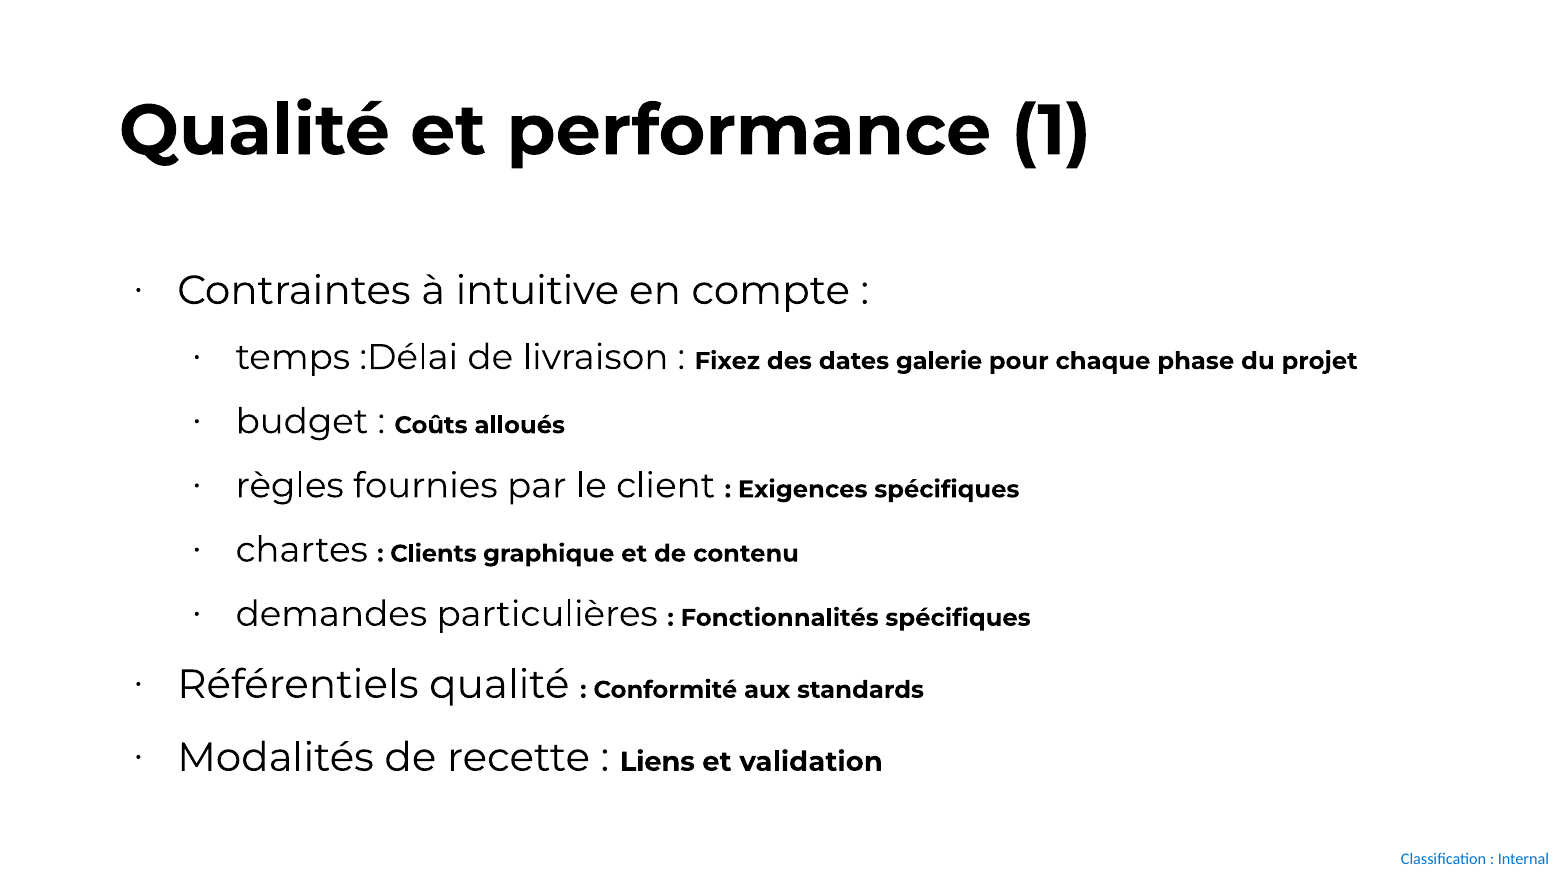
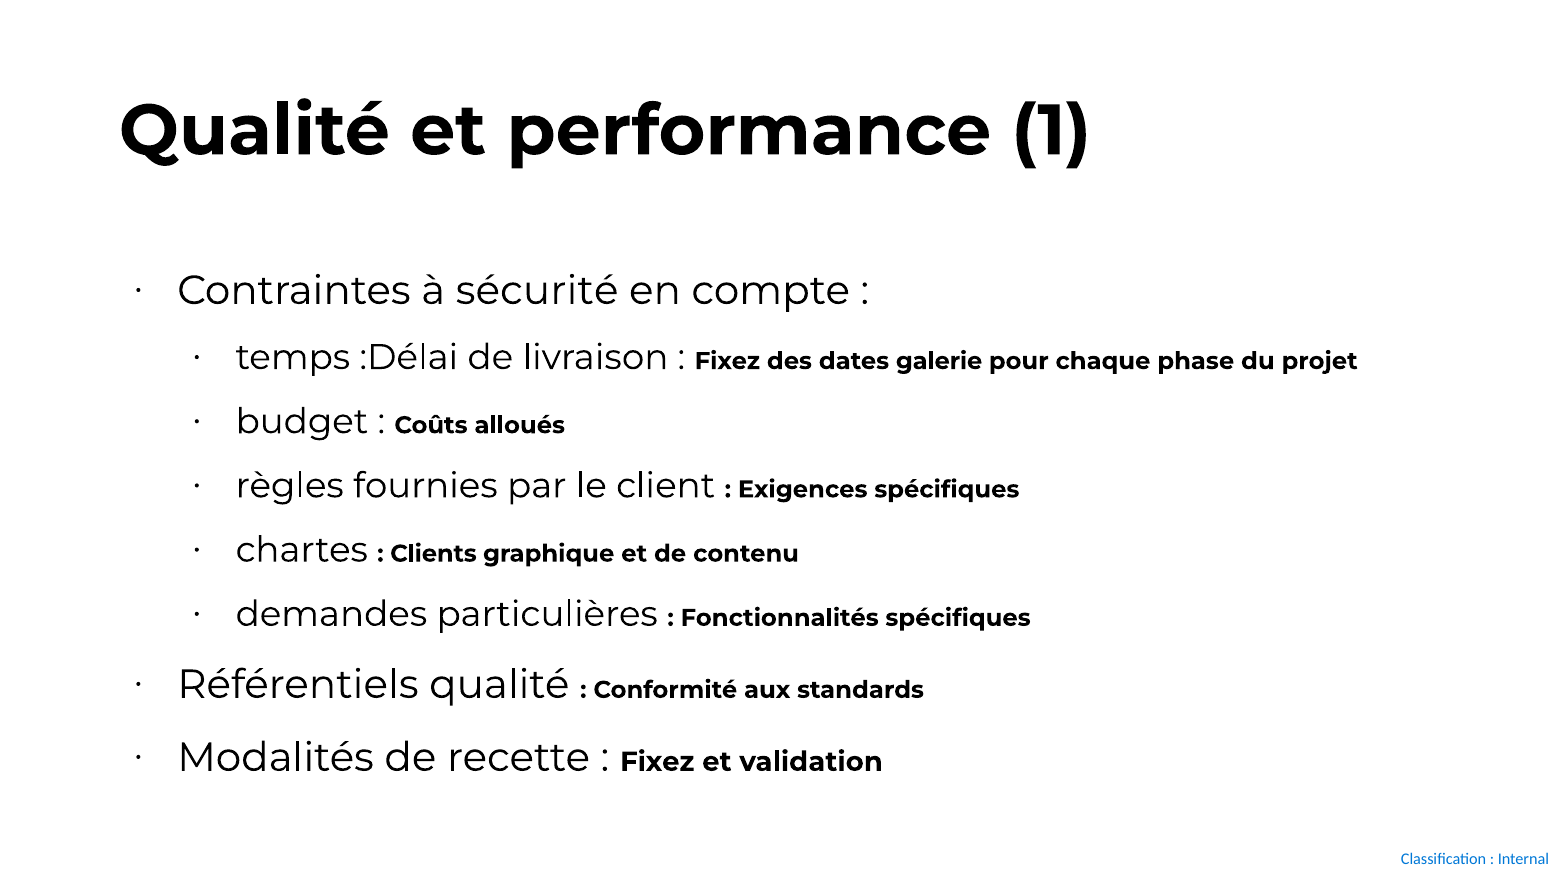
intuitive: intuitive -> sécurité
Liens at (657, 762): Liens -> Fixez
